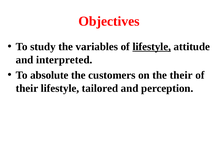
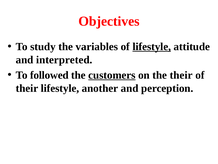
absolute: absolute -> followed
customers underline: none -> present
tailored: tailored -> another
